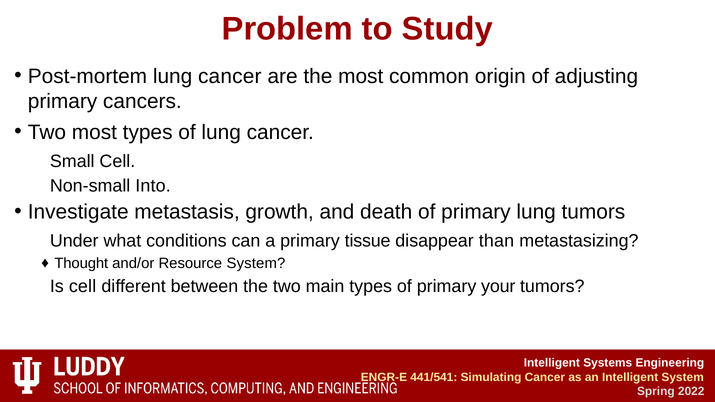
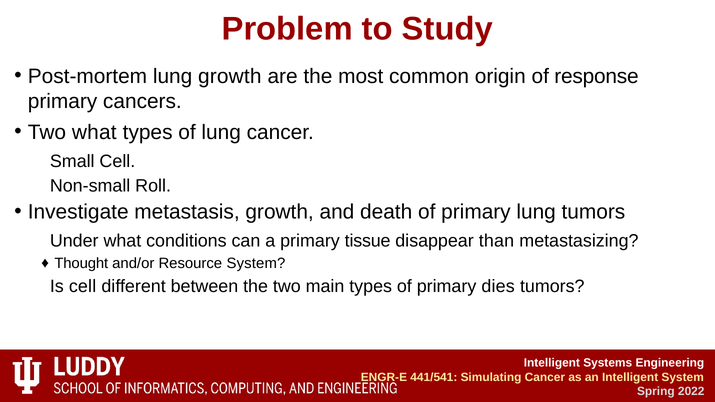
Post-mortem lung cancer: cancer -> growth
adjusting: adjusting -> response
Two most: most -> what
Into: Into -> Roll
your: your -> dies
